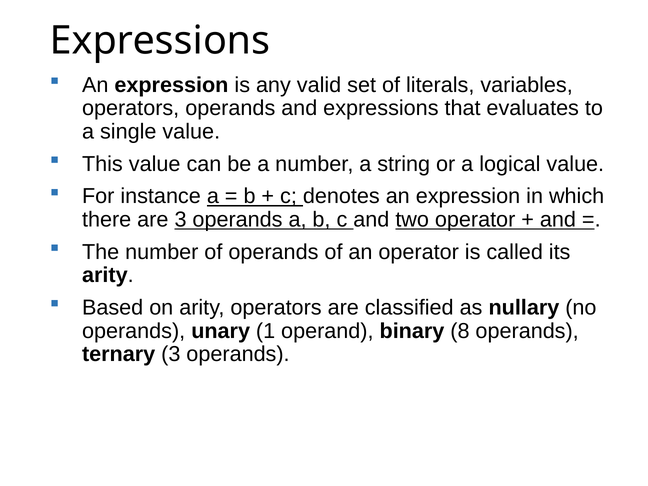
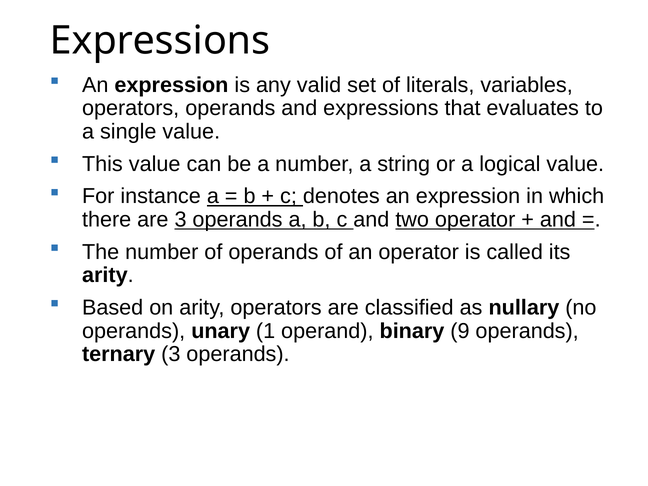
8: 8 -> 9
